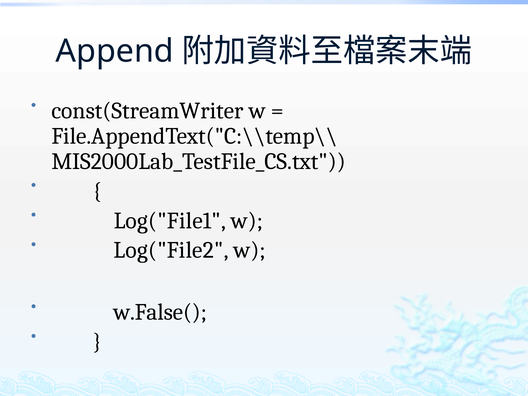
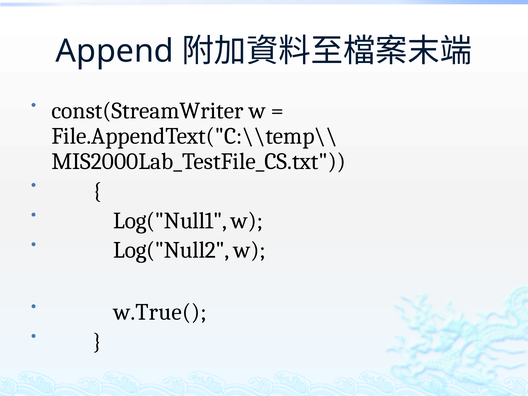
Log("File1: Log("File1 -> Log("Null1
Log("File2: Log("File2 -> Log("Null2
w.False(: w.False( -> w.True(
